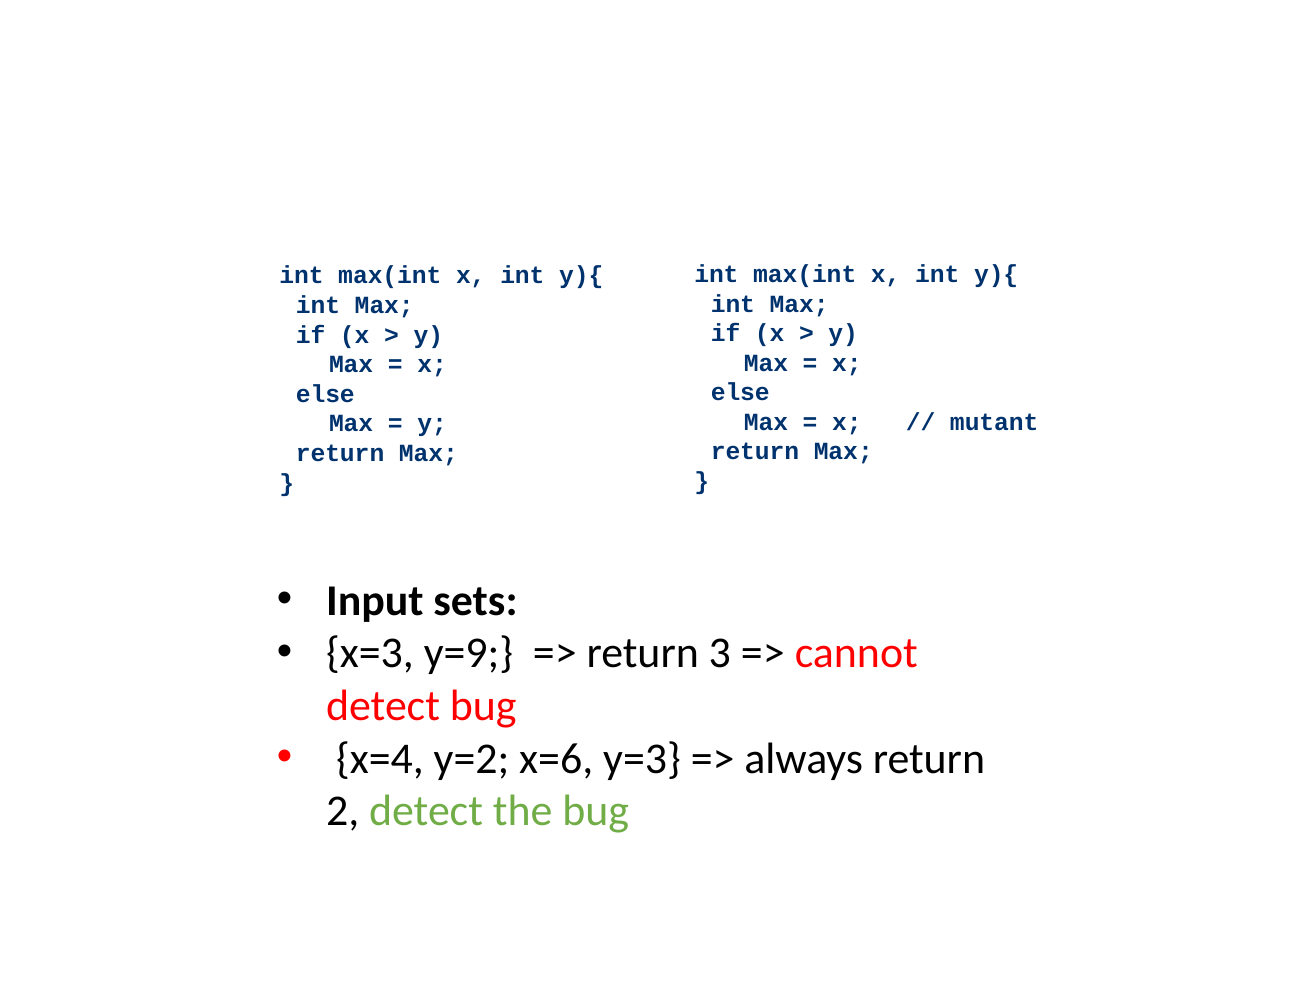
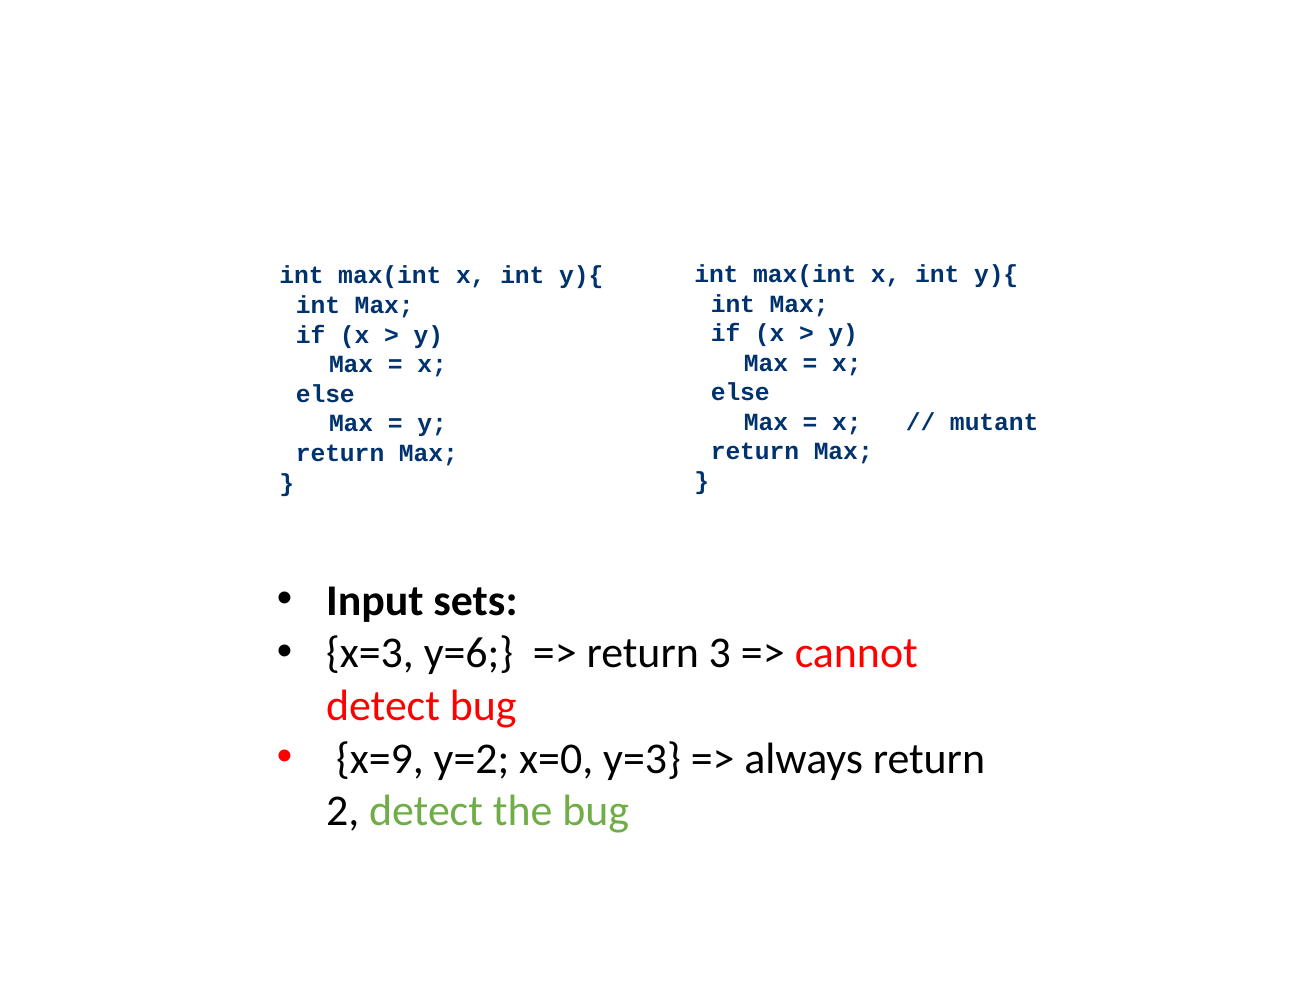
y=9: y=9 -> y=6
x=4: x=4 -> x=9
x=6: x=6 -> x=0
